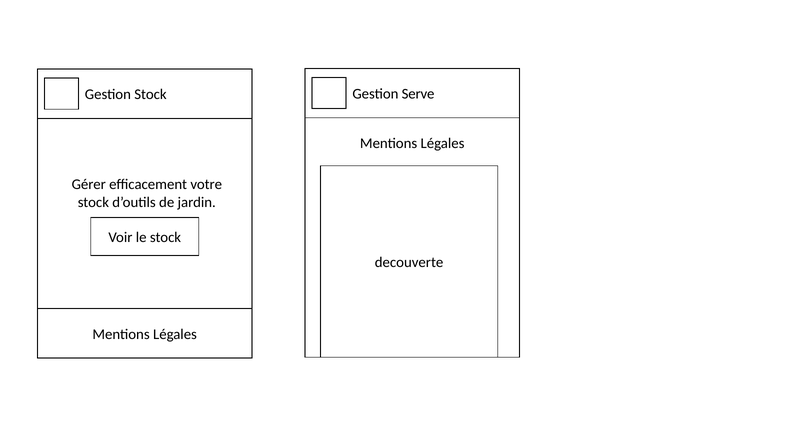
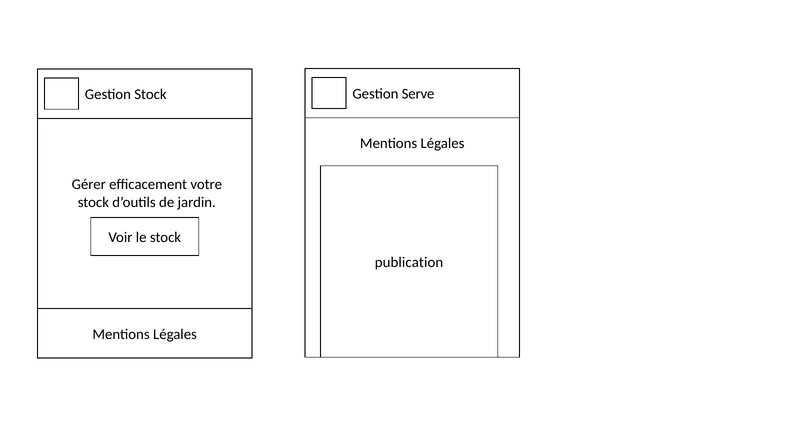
decouverte: decouverte -> publication
